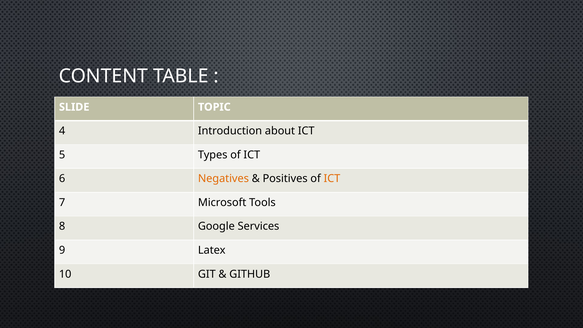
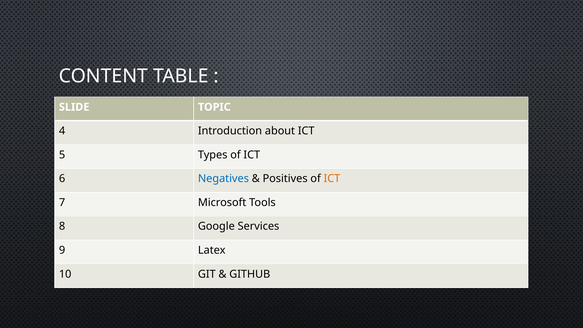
Negatives colour: orange -> blue
